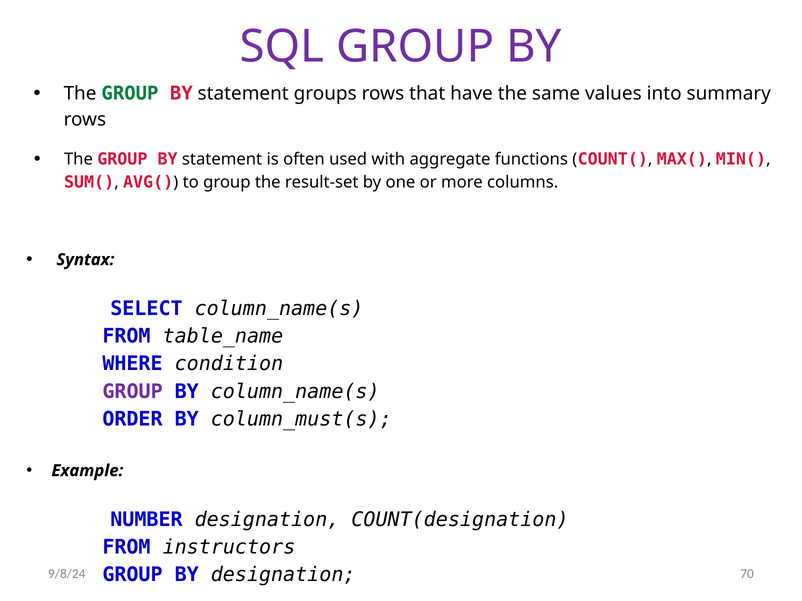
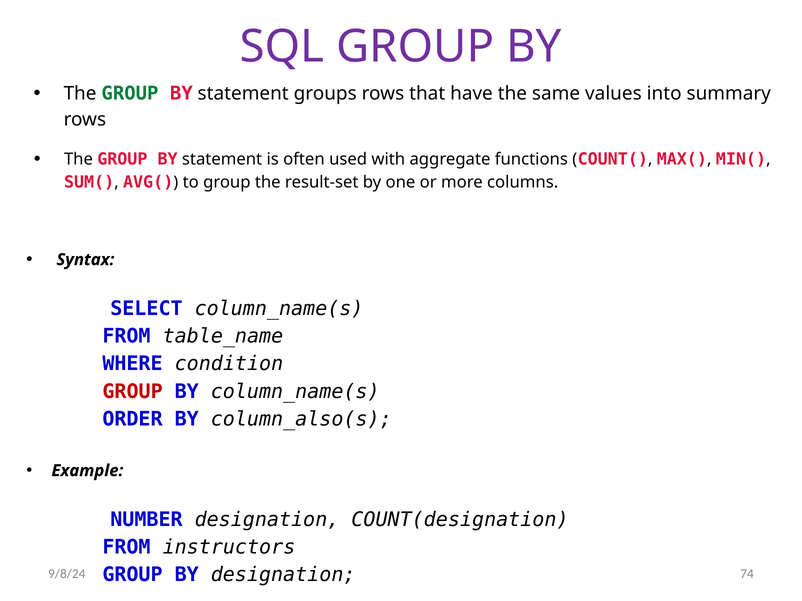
GROUP at (133, 392) colour: purple -> red
column_must(s: column_must(s -> column_also(s
70: 70 -> 74
